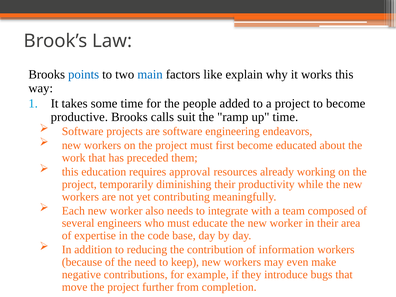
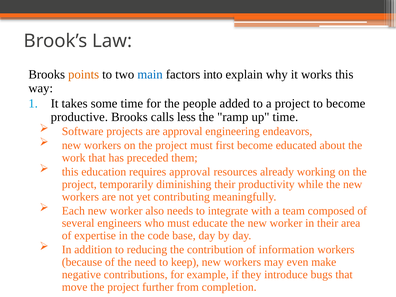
points colour: blue -> orange
like: like -> into
suit: suit -> less
are software: software -> approval
